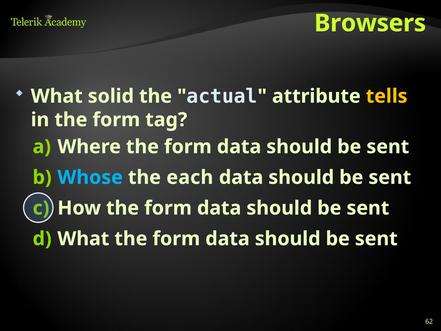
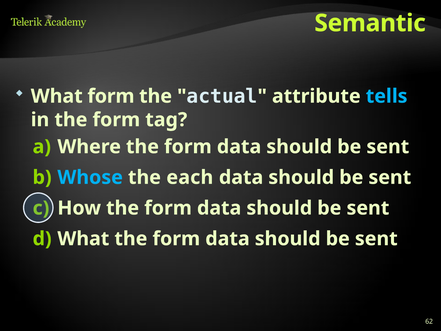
Browsers: Browsers -> Semantic
What solid: solid -> form
tells colour: yellow -> light blue
